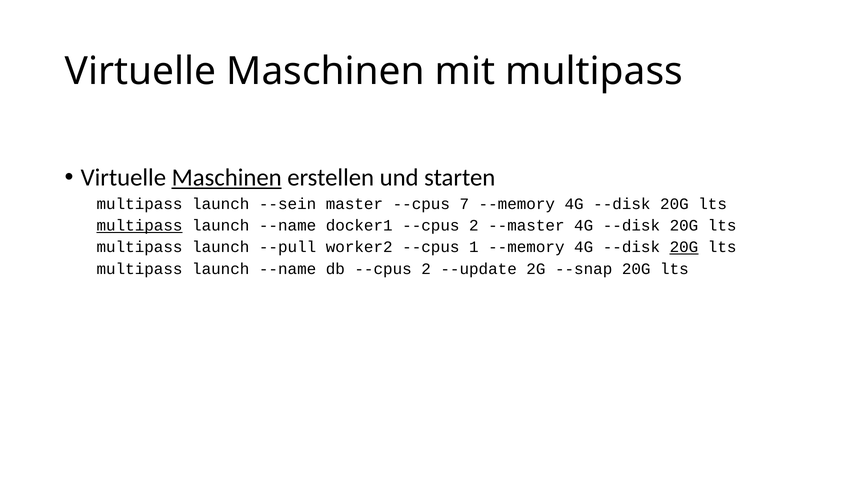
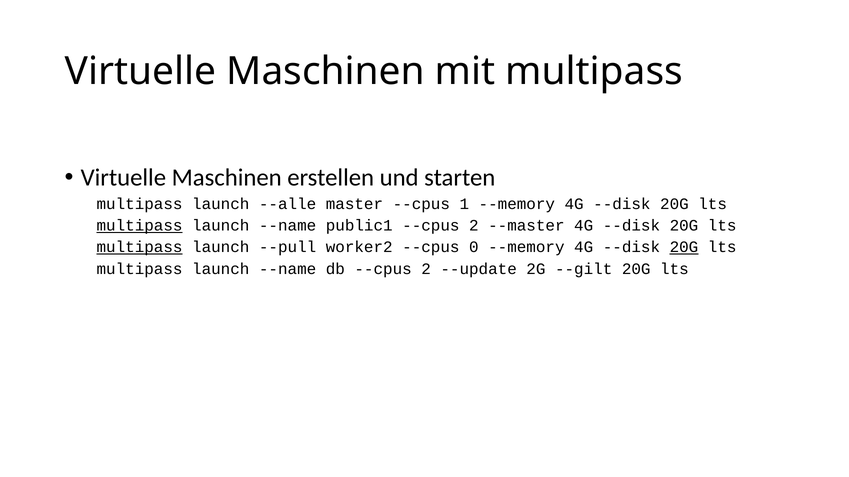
Maschinen at (227, 178) underline: present -> none
--sein: --sein -> --alle
7: 7 -> 1
docker1: docker1 -> public1
multipass at (140, 248) underline: none -> present
1: 1 -> 0
--snap: --snap -> --gilt
